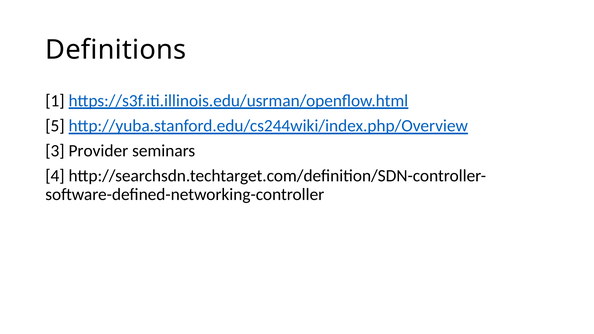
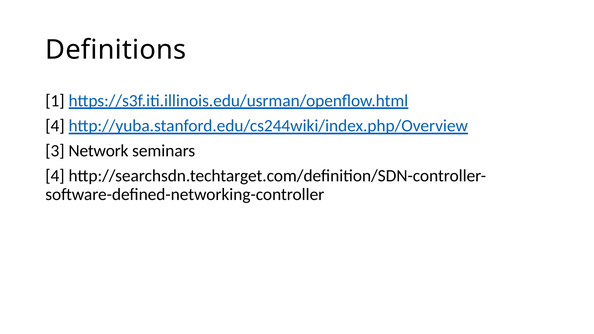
5 at (55, 126): 5 -> 4
Provider: Provider -> Network
